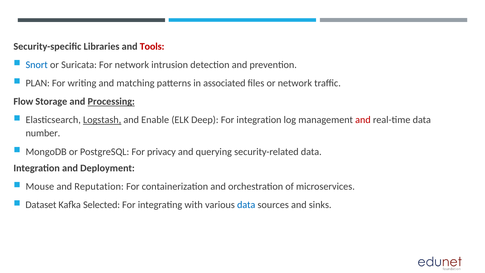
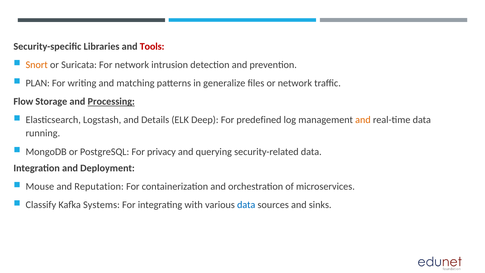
Snort colour: blue -> orange
associated: associated -> generalize
Logstash underline: present -> none
Enable: Enable -> Details
For integration: integration -> predefined
and at (363, 120) colour: red -> orange
number: number -> running
Dataset: Dataset -> Classify
Selected: Selected -> Systems
